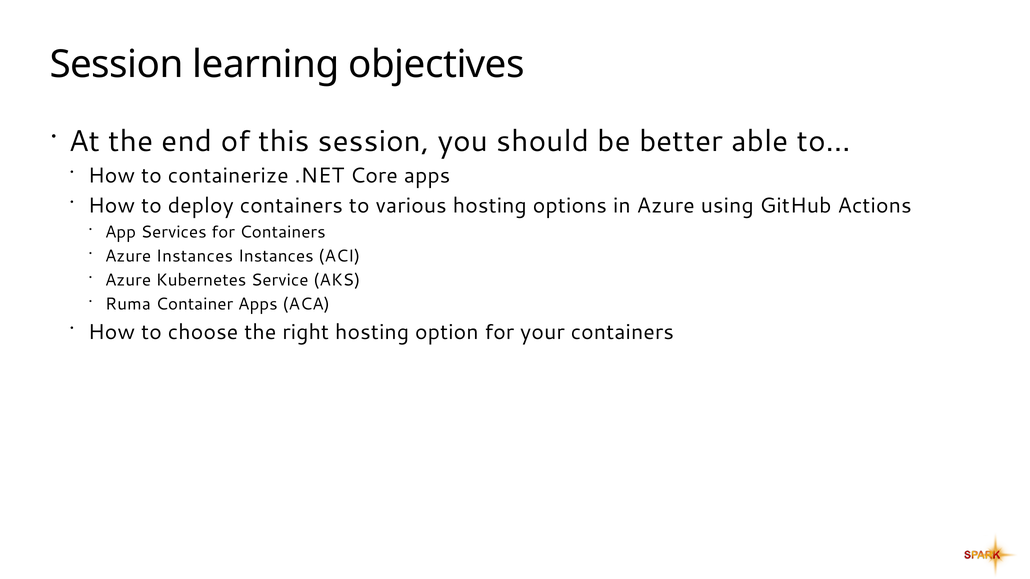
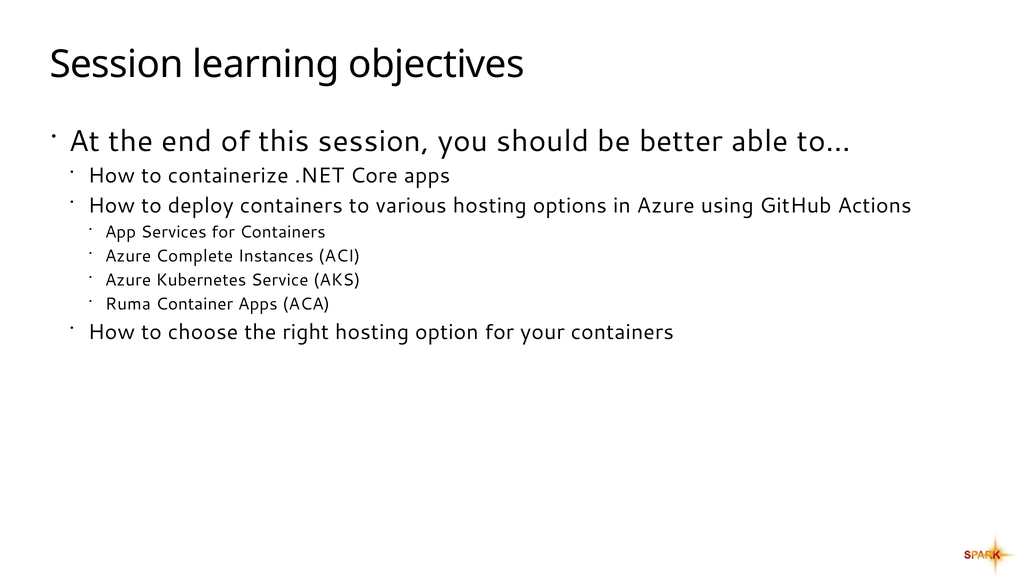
Azure Instances: Instances -> Complete
